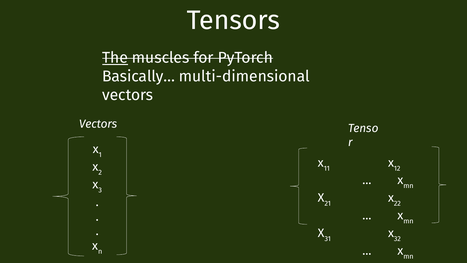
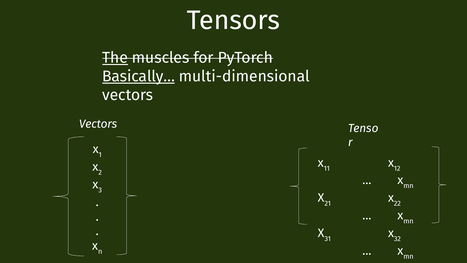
Basically… underline: none -> present
